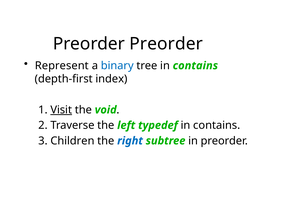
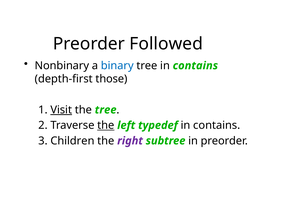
Preorder Preorder: Preorder -> Followed
Represent: Represent -> Nonbinary
index: index -> those
the void: void -> tree
the at (106, 125) underline: none -> present
right colour: blue -> purple
